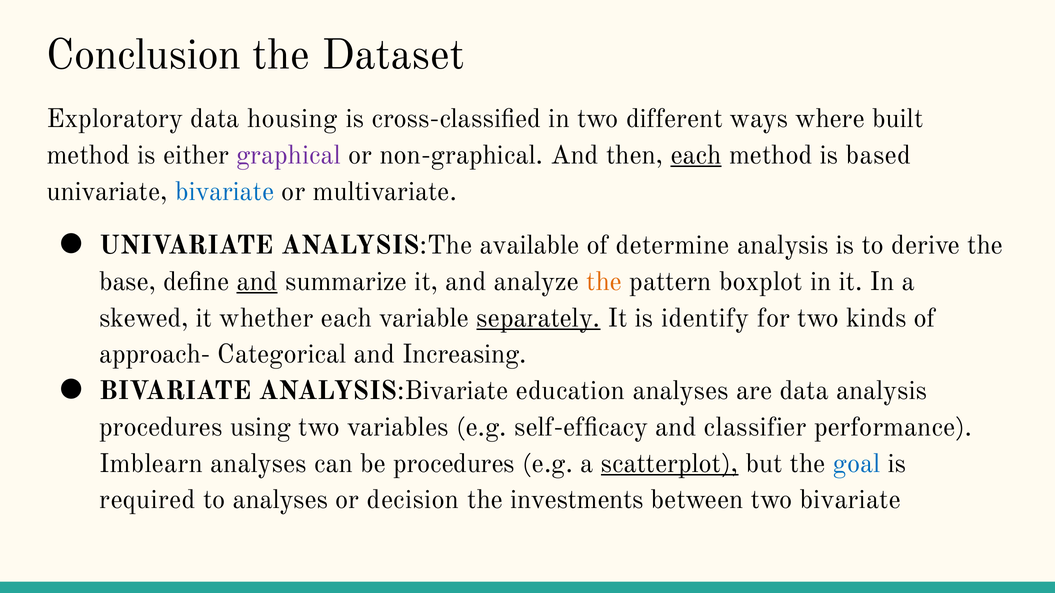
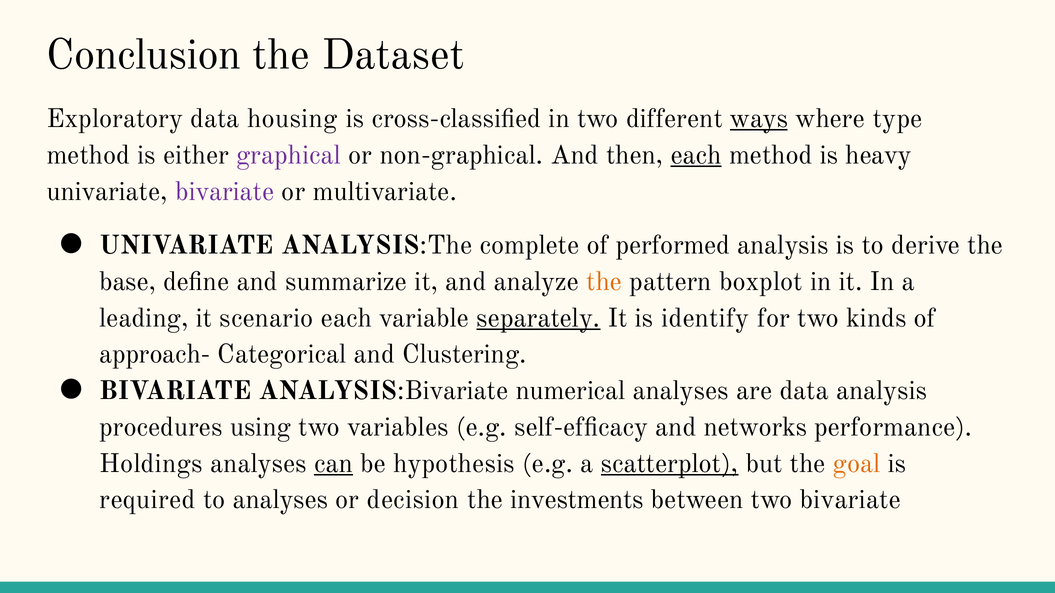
ways underline: none -> present
built: built -> type
based: based -> heavy
bivariate at (225, 191) colour: blue -> purple
available: available -> complete
determine: determine -> performed
and at (257, 282) underline: present -> none
skewed: skewed -> leading
whether: whether -> scenario
Increasing: Increasing -> Clustering
education: education -> numerical
classifier: classifier -> networks
Imblearn: Imblearn -> Holdings
can underline: none -> present
be procedures: procedures -> hypothesis
goal colour: blue -> orange
